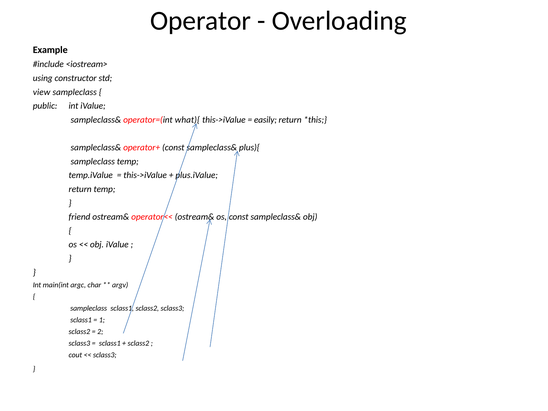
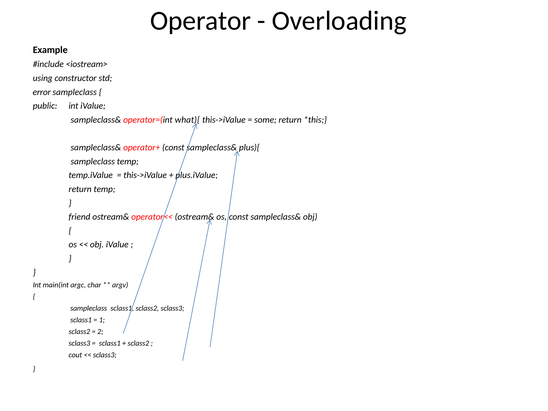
view: view -> error
easily: easily -> some
